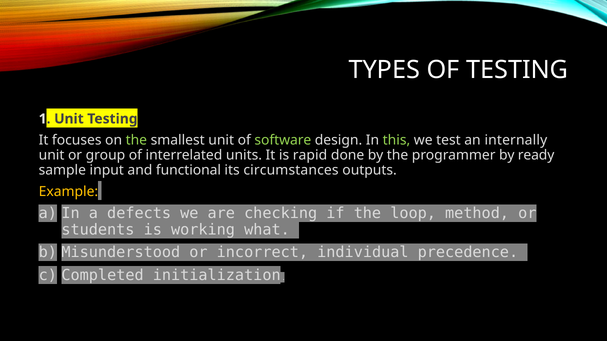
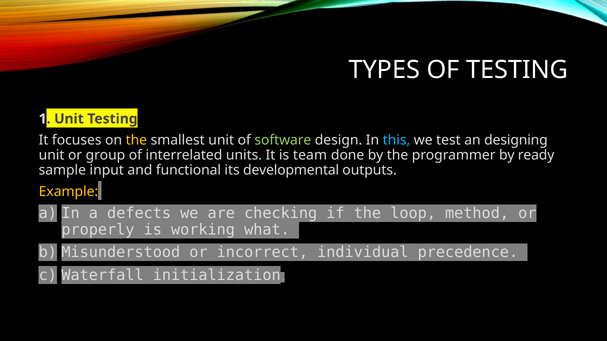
the at (136, 140) colour: light green -> yellow
this colour: light green -> light blue
internally: internally -> designing
rapid: rapid -> team
circumstances: circumstances -> developmental
students: students -> properly
Completed: Completed -> Waterfall
